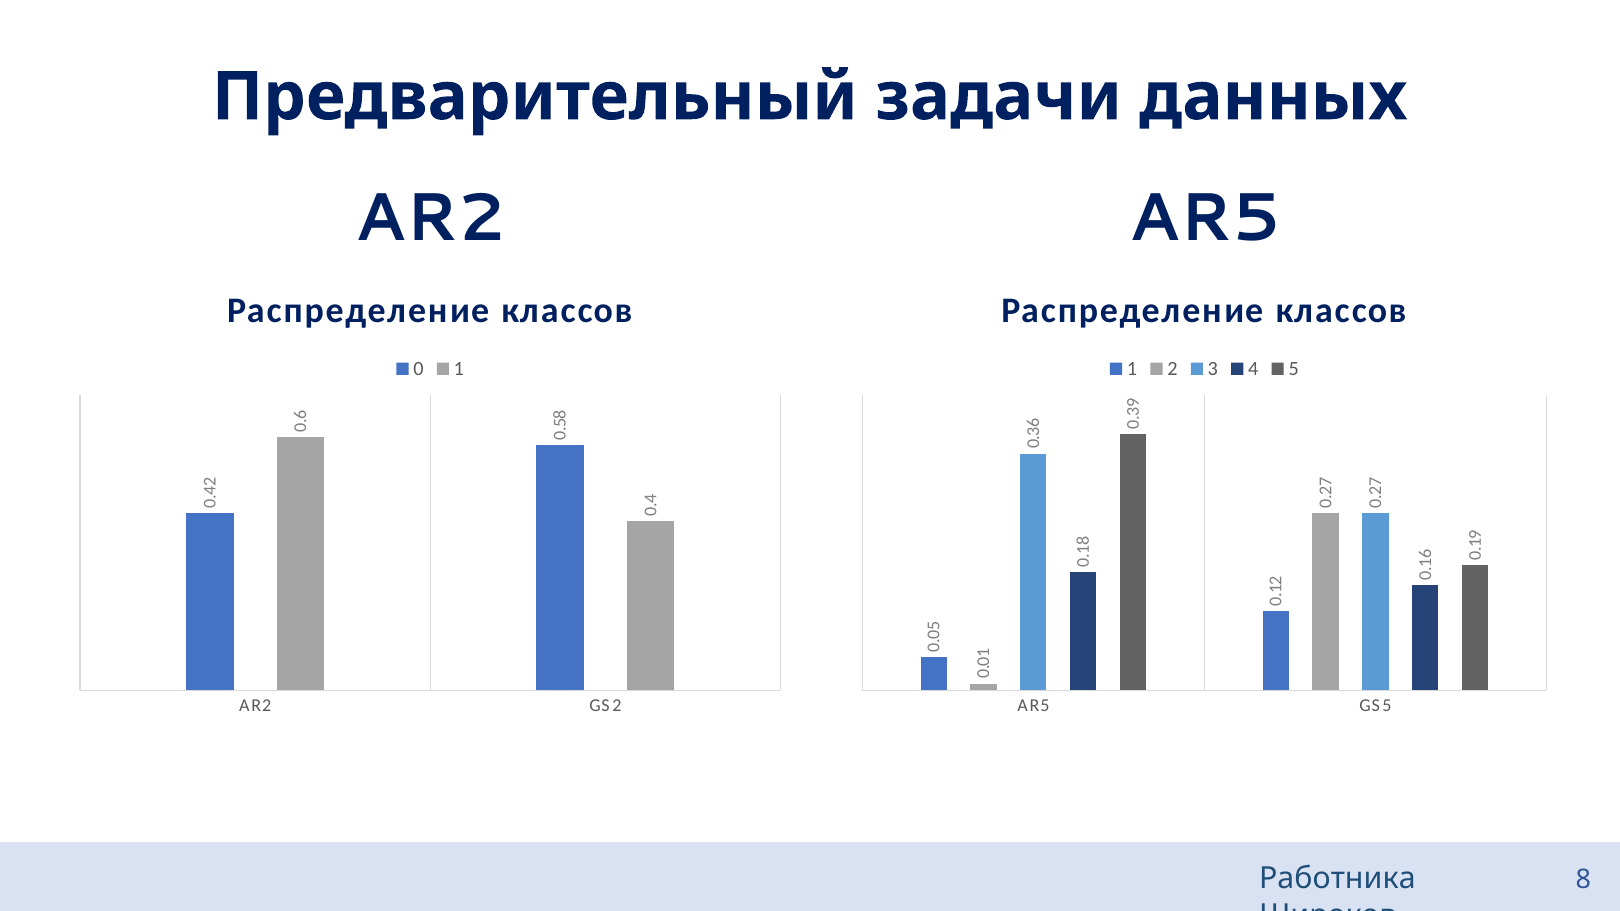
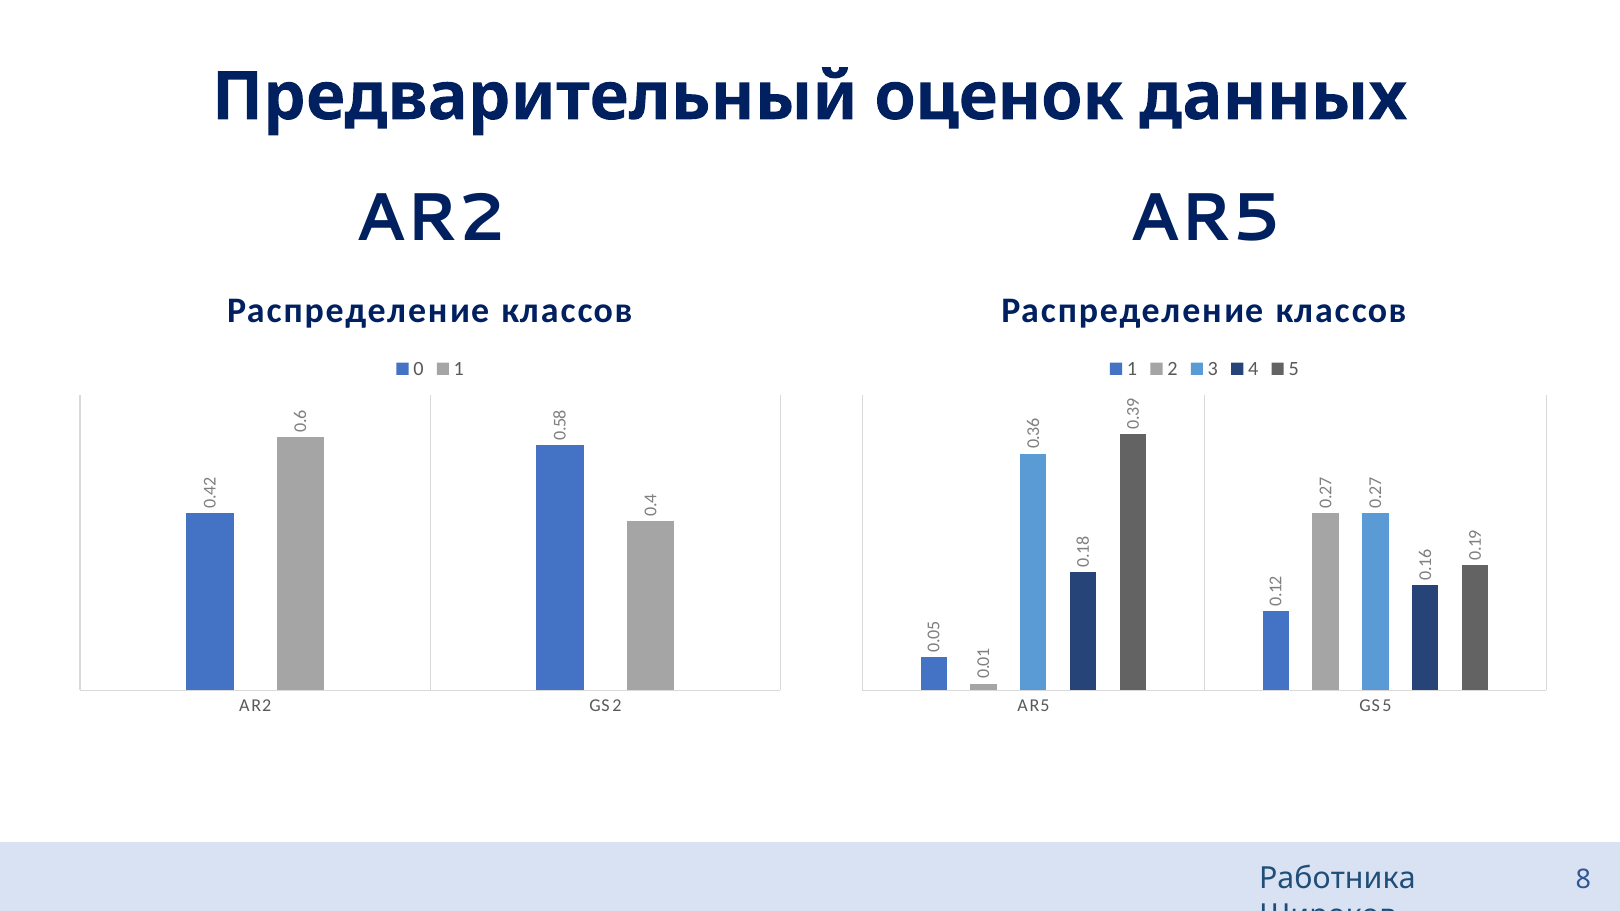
задачи: задачи -> оценок
